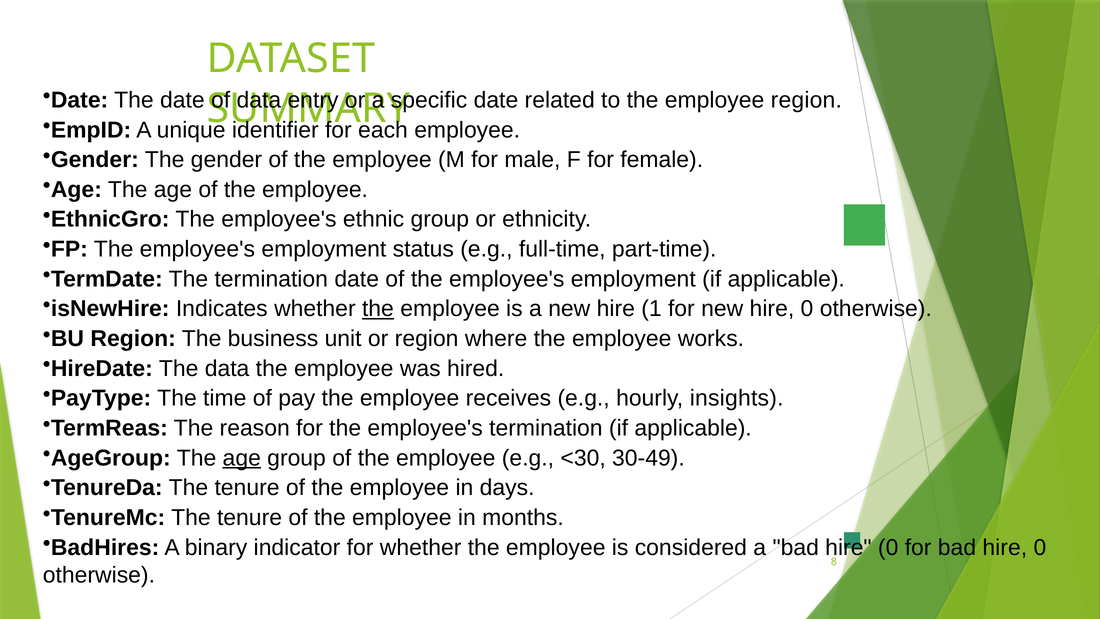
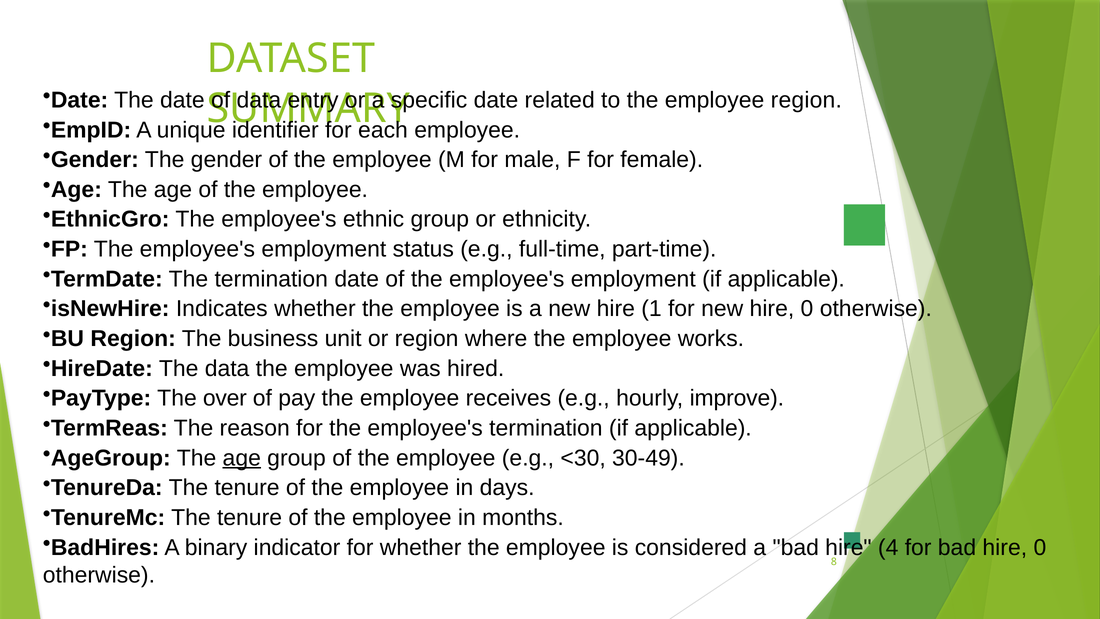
the at (378, 309) underline: present -> none
time: time -> over
insights: insights -> improve
a bad hire 0: 0 -> 4
